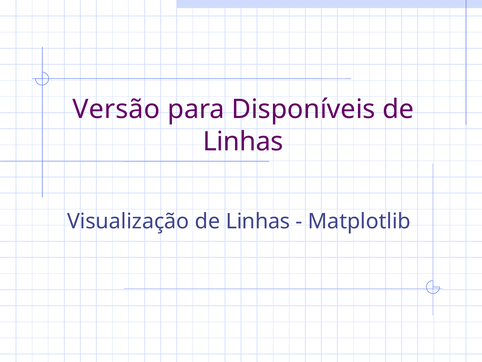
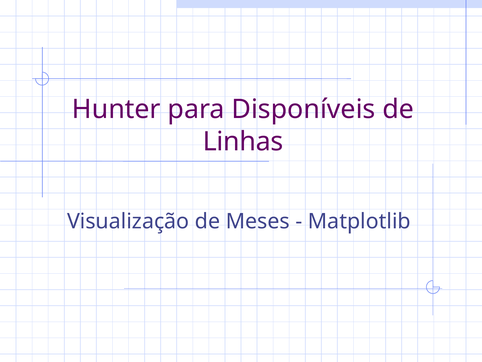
Versão: Versão -> Hunter
Visualização de Linhas: Linhas -> Meses
